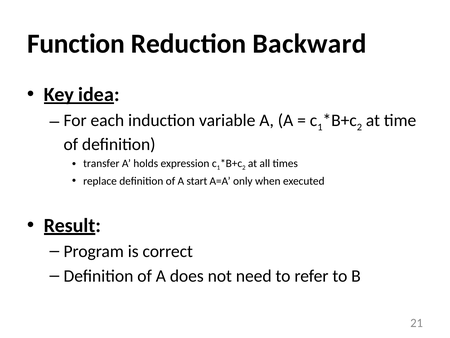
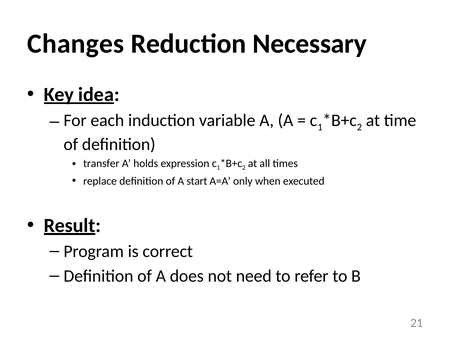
Function: Function -> Changes
Backward: Backward -> Necessary
